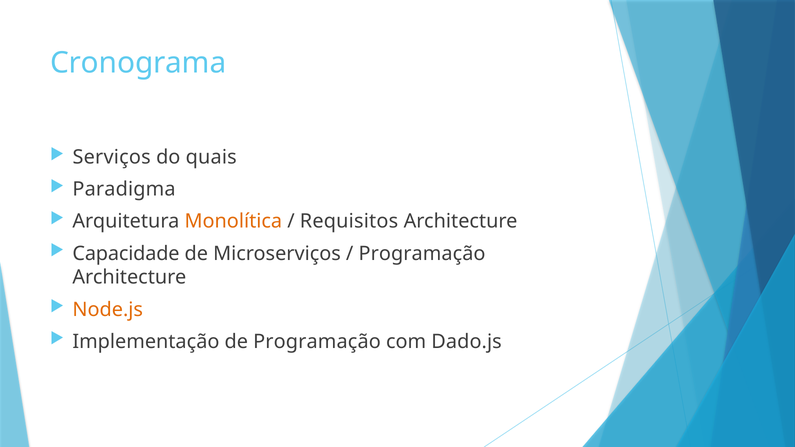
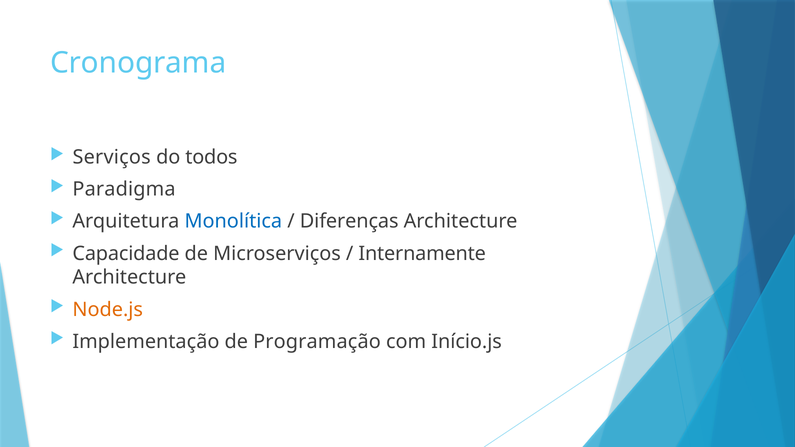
quais: quais -> todos
Monolítica colour: orange -> blue
Requisitos: Requisitos -> Diferenças
Programação at (422, 254): Programação -> Internamente
Dado.js: Dado.js -> Início.js
